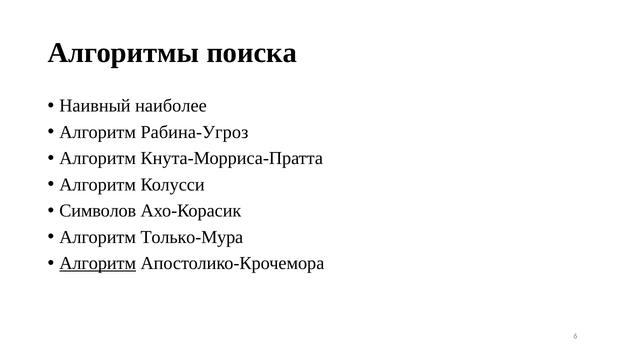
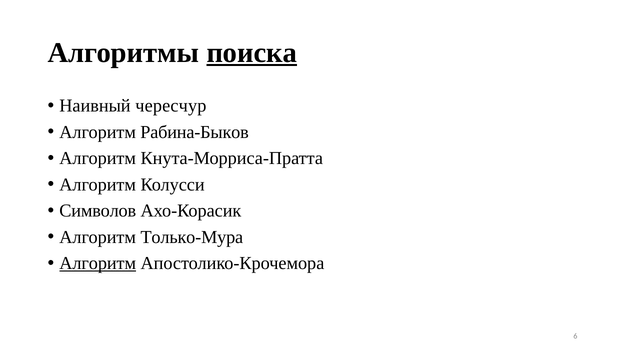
поиска underline: none -> present
наиболее: наиболее -> чересчур
Рабина-Угроз: Рабина-Угроз -> Рабина-Быков
